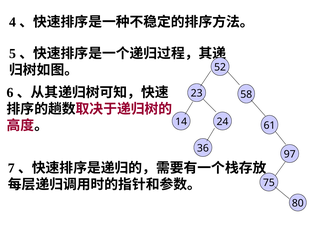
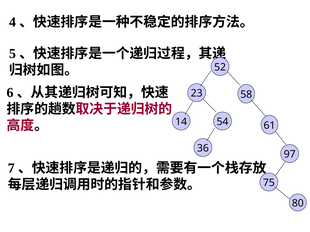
24: 24 -> 54
